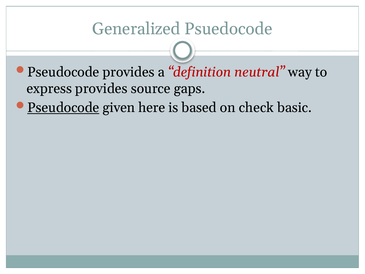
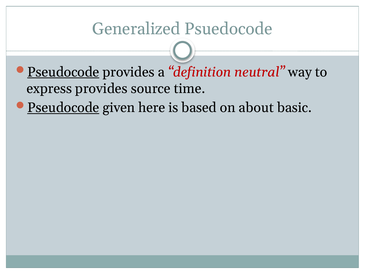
Pseudocode at (63, 72) underline: none -> present
gaps: gaps -> time
check: check -> about
